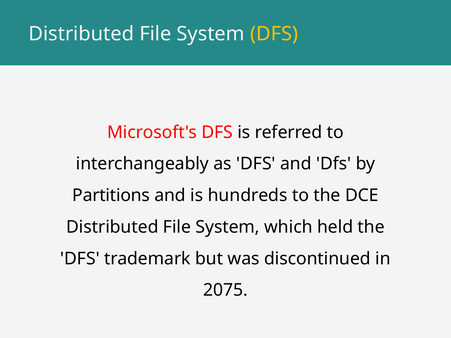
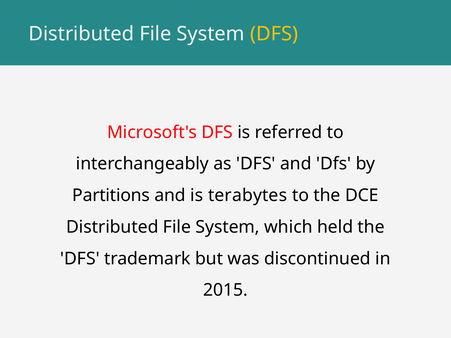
hundreds: hundreds -> terabytes
2075: 2075 -> 2015
